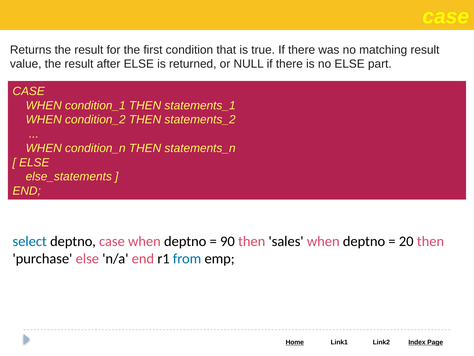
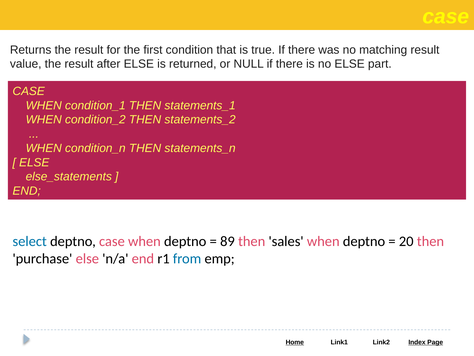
90: 90 -> 89
